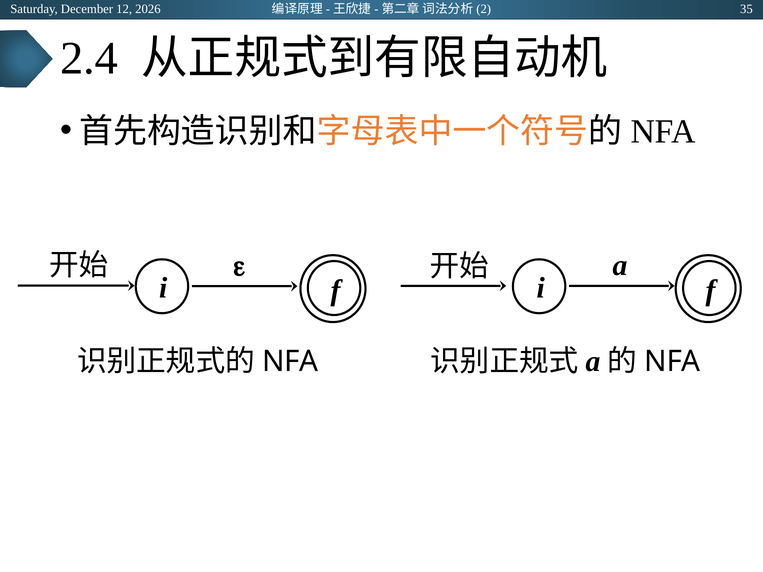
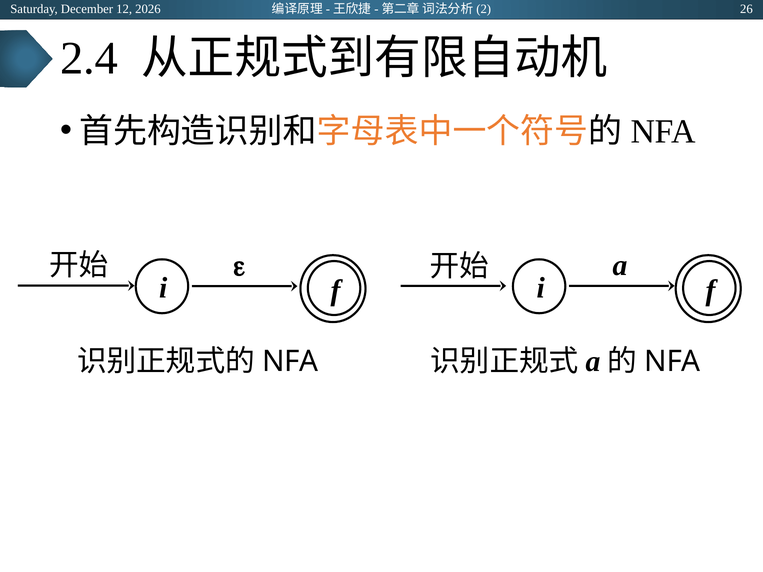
35: 35 -> 26
